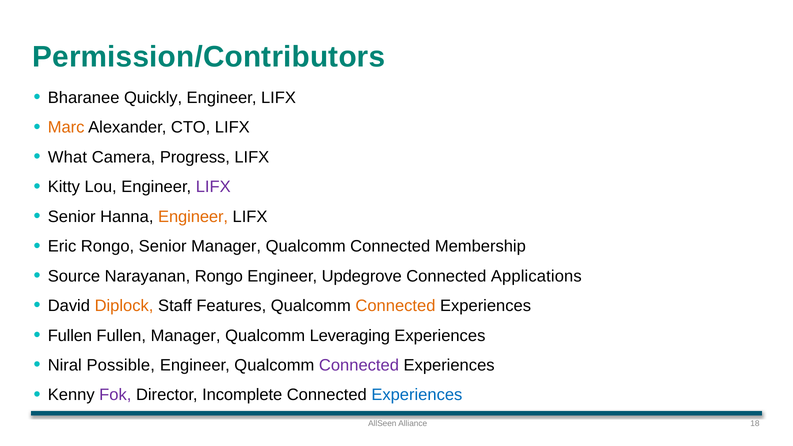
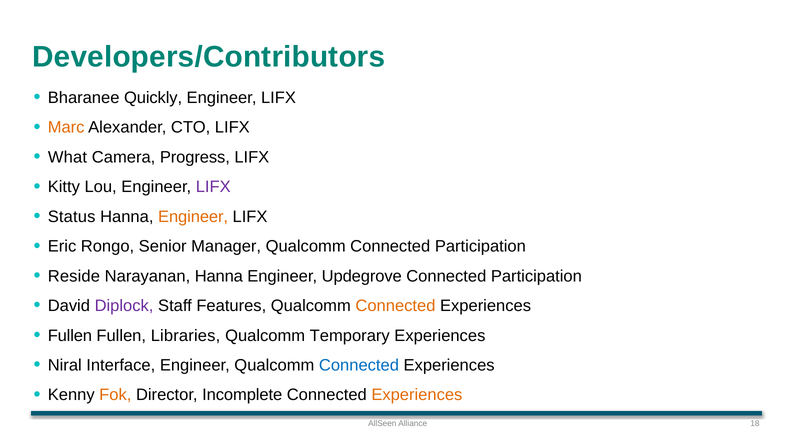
Permission/Contributors: Permission/Contributors -> Developers/Contributors
Senior at (72, 217): Senior -> Status
Qualcomm Connected Membership: Membership -> Participation
Source: Source -> Reside
Narayanan Rongo: Rongo -> Hanna
Applications at (536, 276): Applications -> Participation
Diplock colour: orange -> purple
Fullen Manager: Manager -> Libraries
Leveraging: Leveraging -> Temporary
Possible: Possible -> Interface
Connected at (359, 365) colour: purple -> blue
Fok colour: purple -> orange
Experiences at (417, 395) colour: blue -> orange
